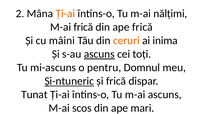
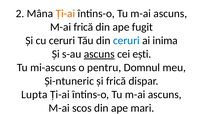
nălțimi at (170, 14): nălțimi -> ascuns
ape frică: frică -> fugit
cu mâini: mâini -> ceruri
ceruri at (126, 41) colour: orange -> blue
toți: toți -> ești
Și-ntuneric underline: present -> none
Tunat: Tunat -> Lupta
